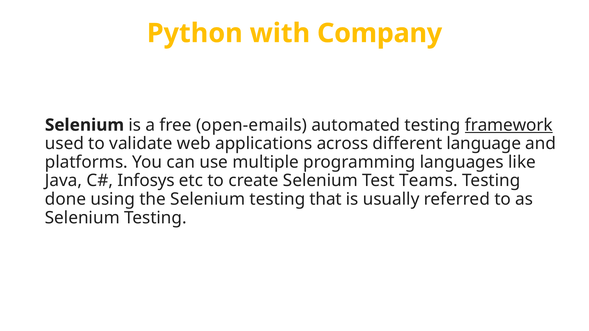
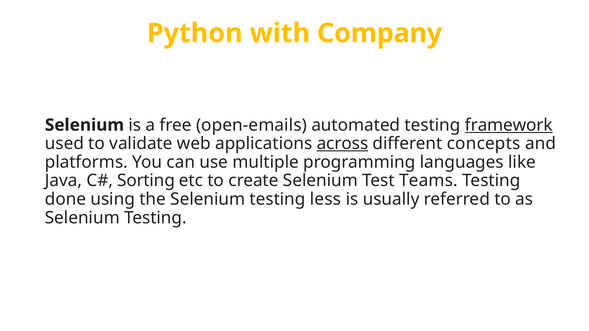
across underline: none -> present
language: language -> concepts
Infosys: Infosys -> Sorting
that: that -> less
